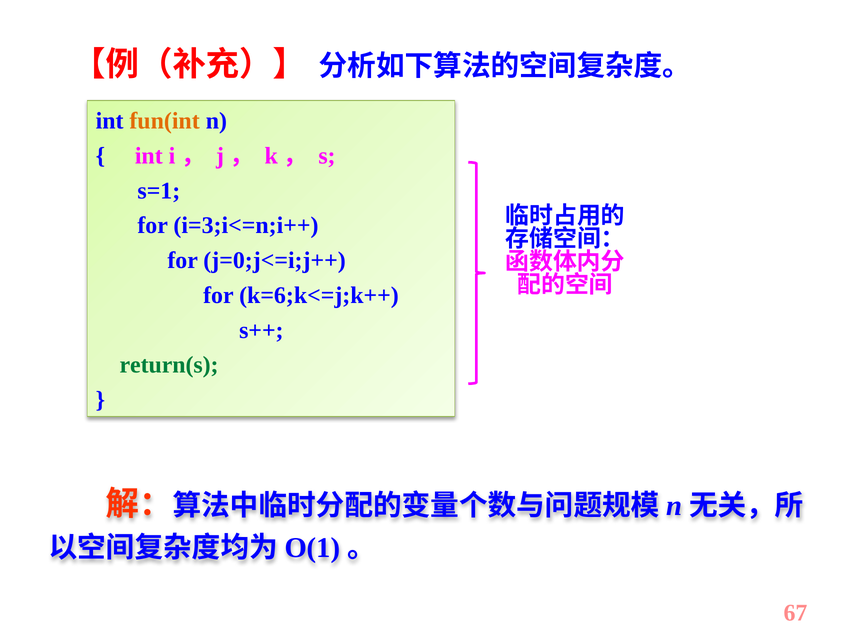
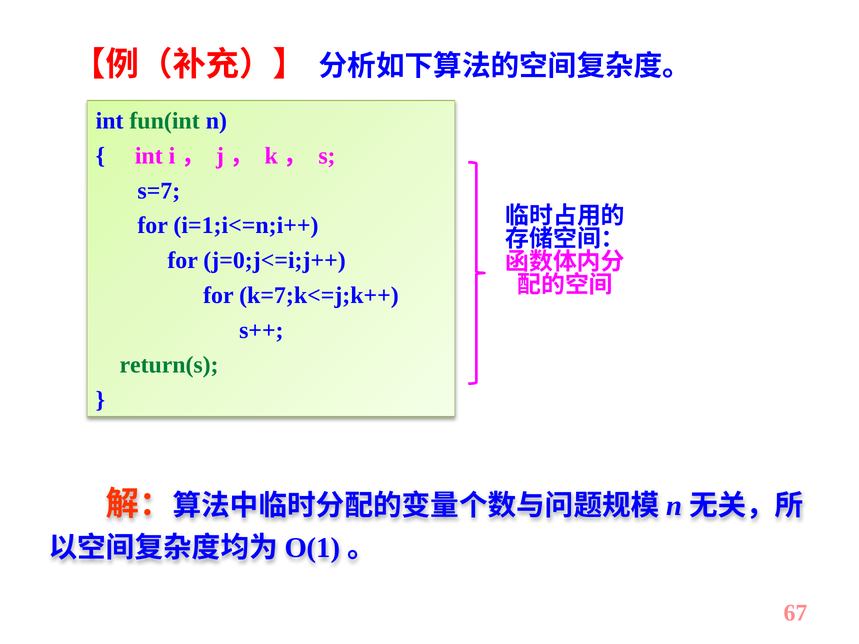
fun(int colour: orange -> green
s=1: s=1 -> s=7
i=3;i<=n;i++: i=3;i<=n;i++ -> i=1;i<=n;i++
k=6;k<=j;k++: k=6;k<=j;k++ -> k=7;k<=j;k++
